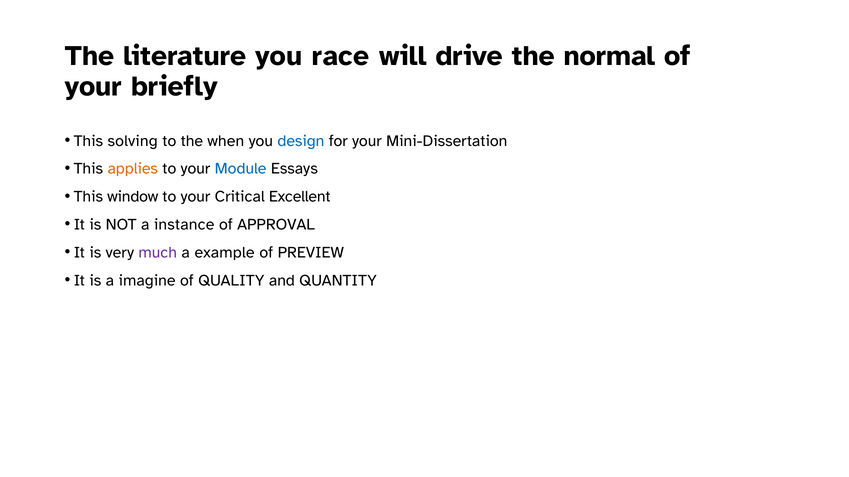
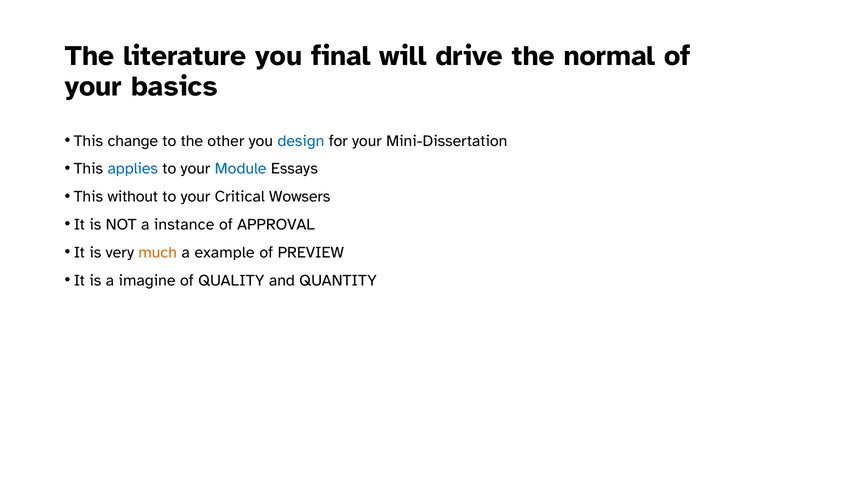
race: race -> final
briefly: briefly -> basics
solving: solving -> change
when: when -> other
applies colour: orange -> blue
window: window -> without
Excellent: Excellent -> Wowsers
much colour: purple -> orange
